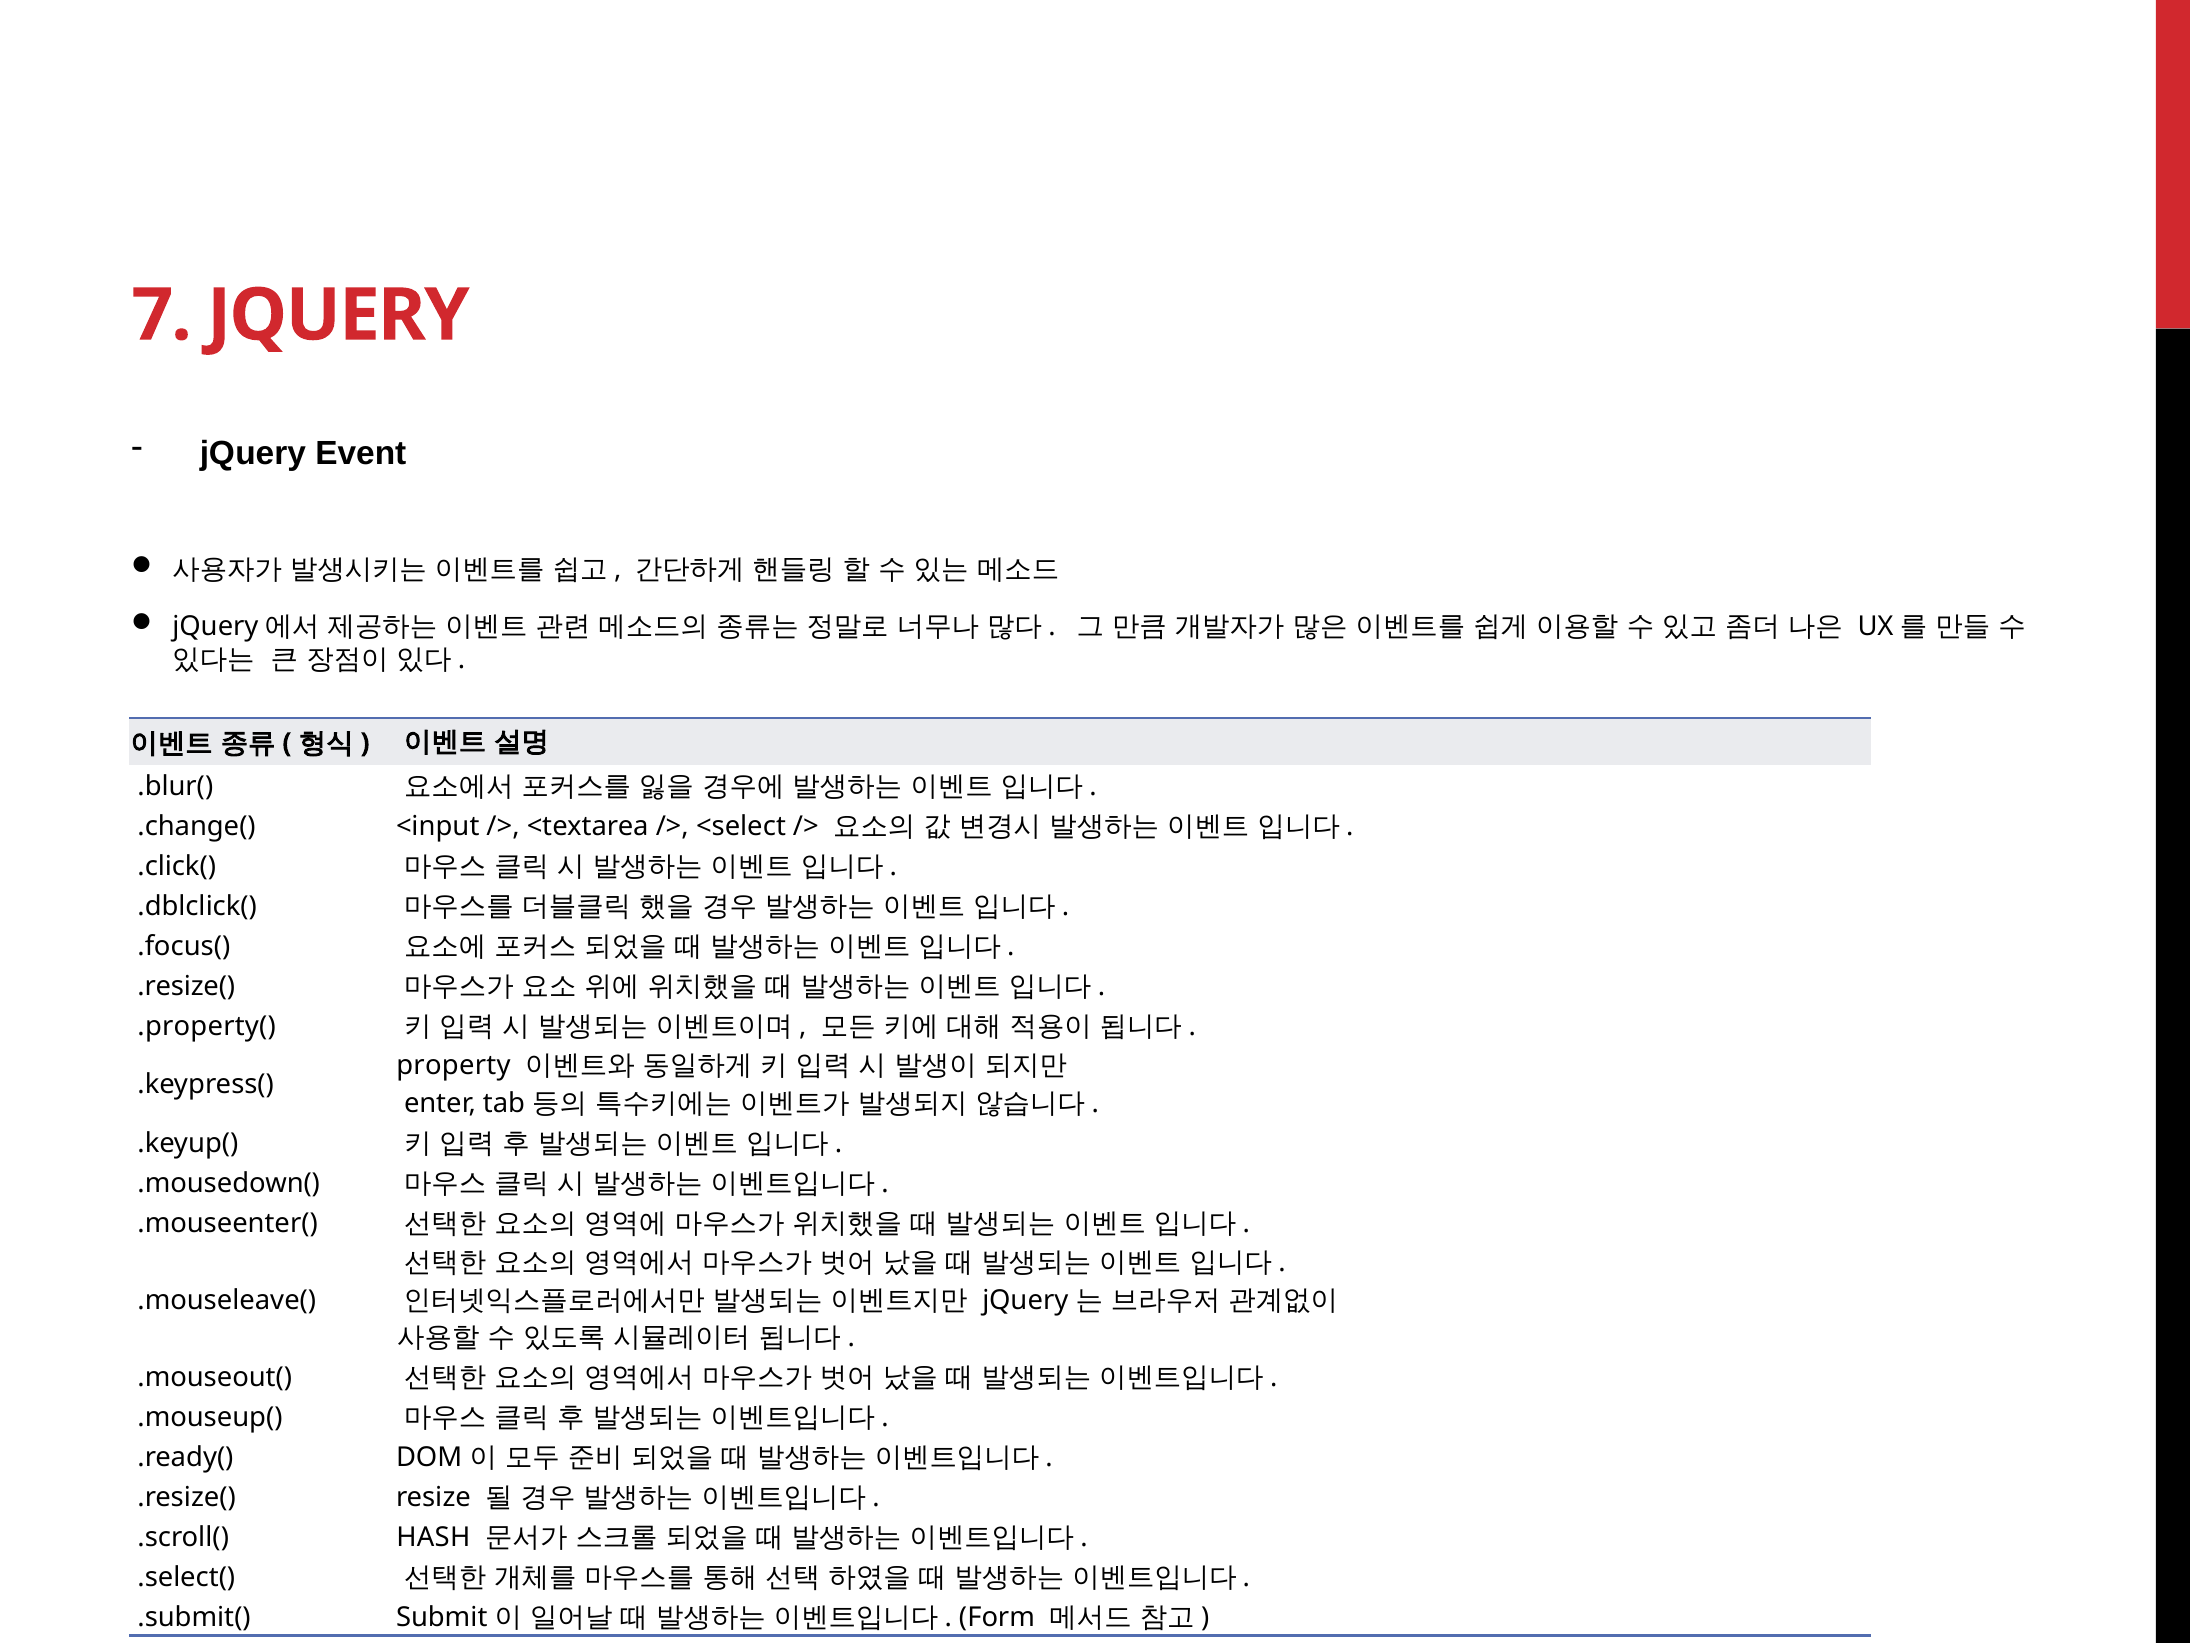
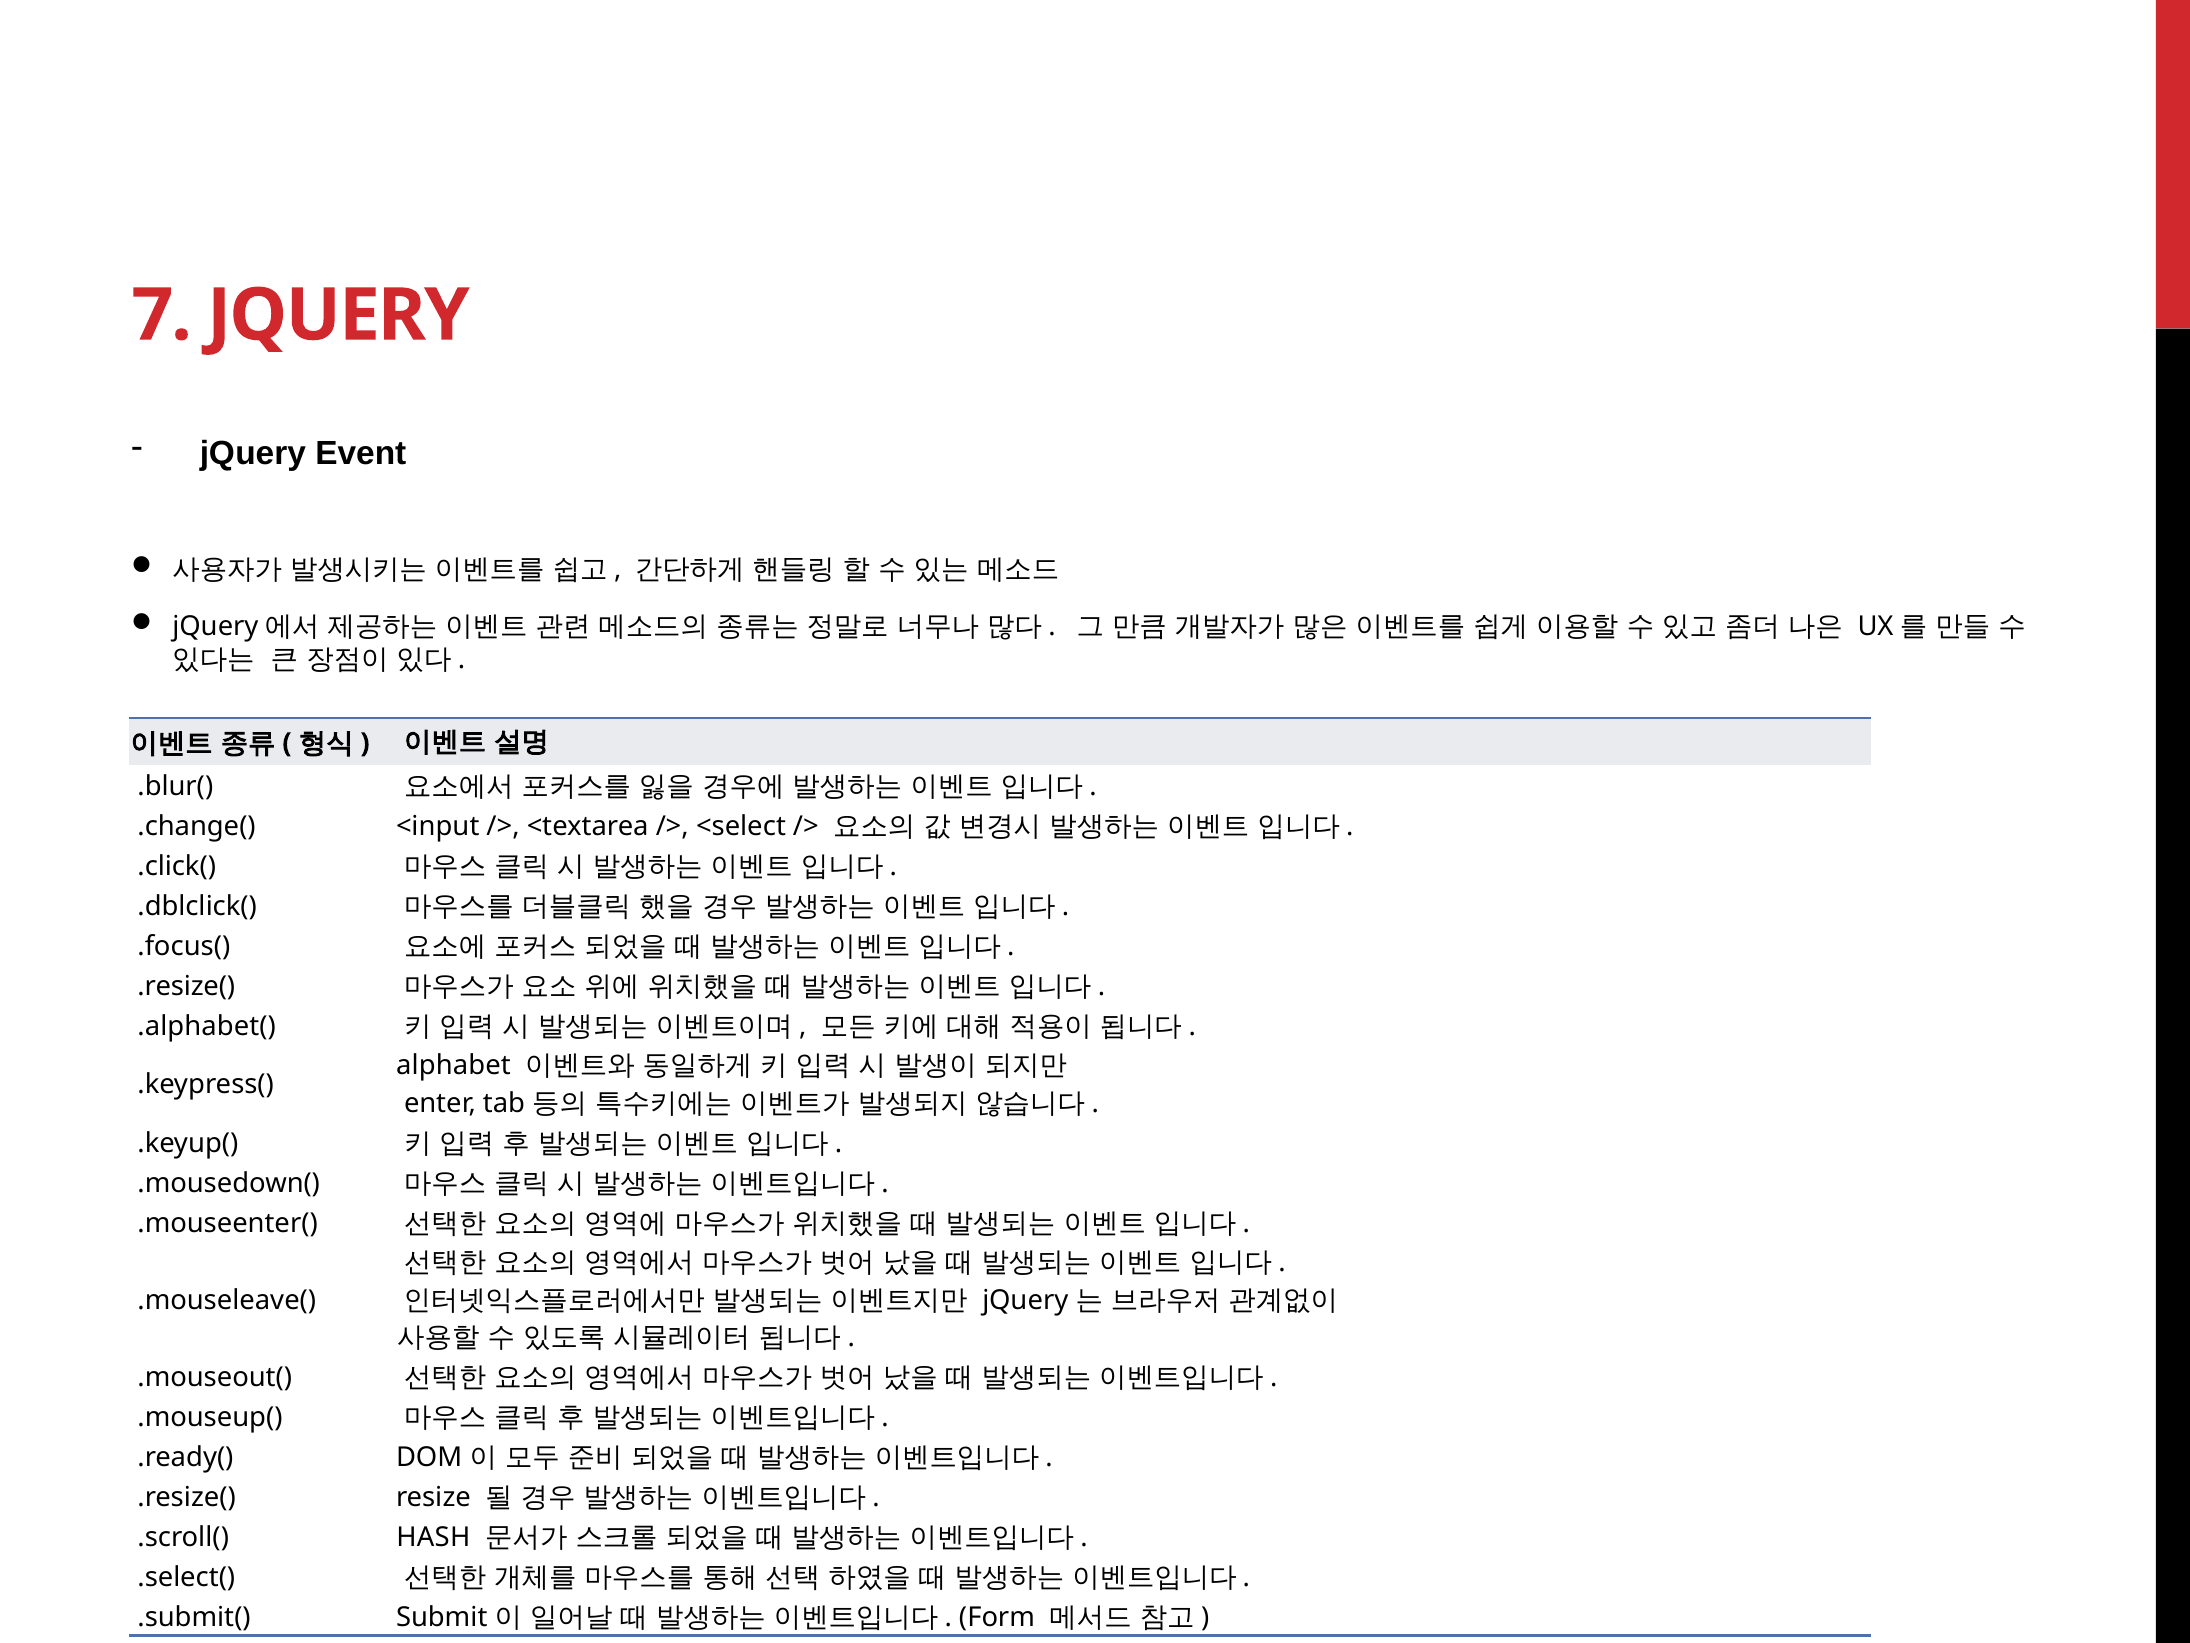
.property(: .property( -> .alphabet(
property: property -> alphabet
